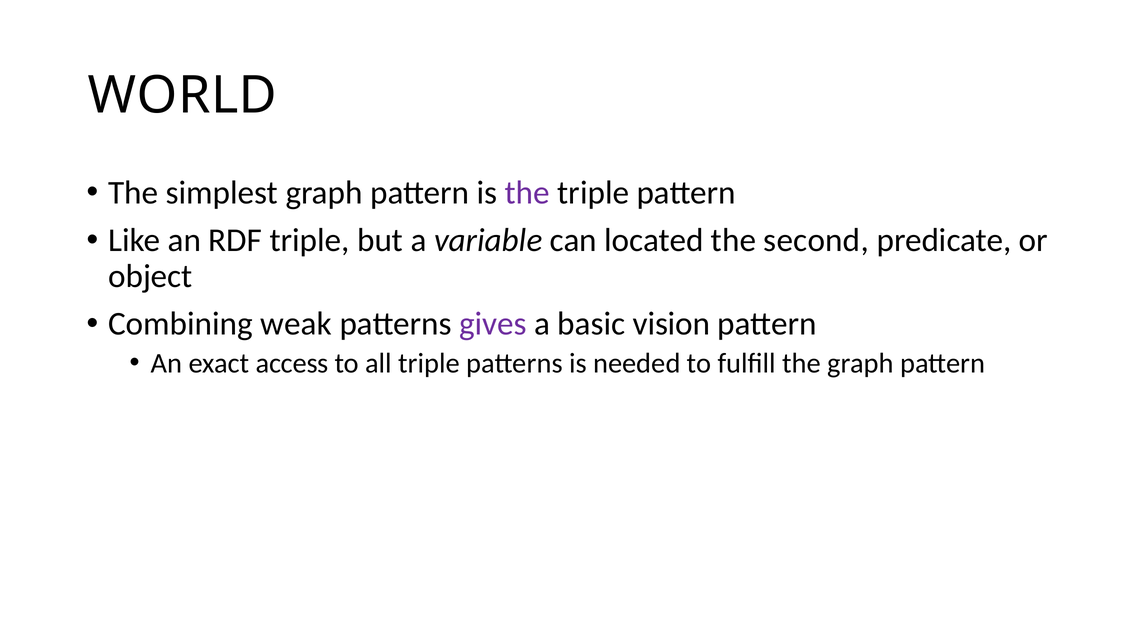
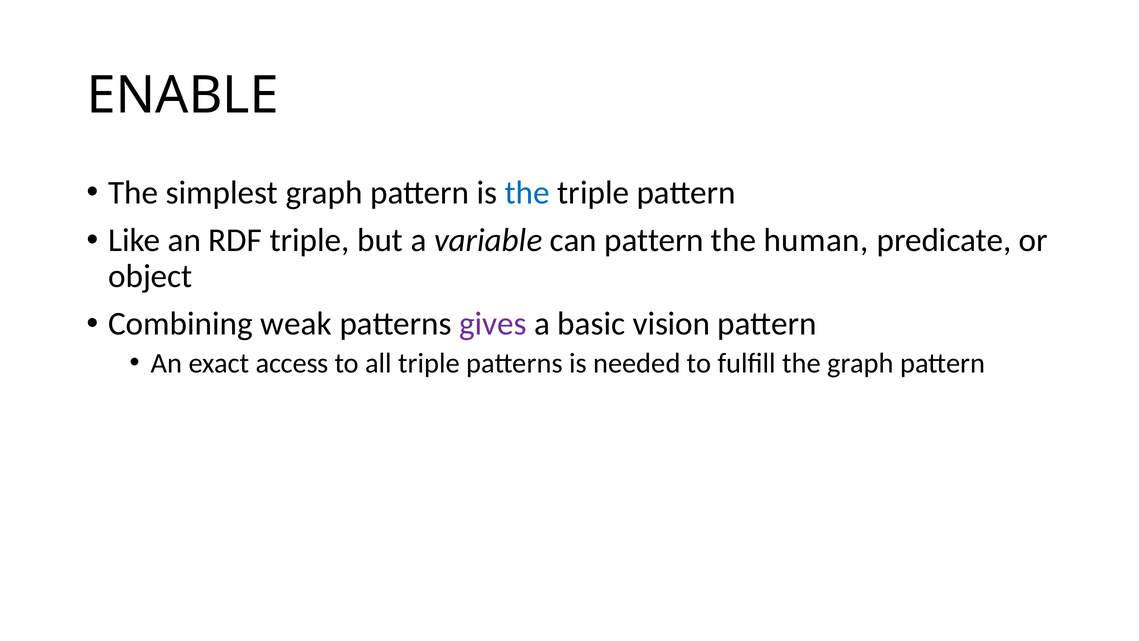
WORLD: WORLD -> ENABLE
the at (527, 193) colour: purple -> blue
can located: located -> pattern
second: second -> human
